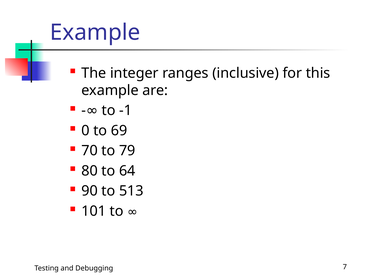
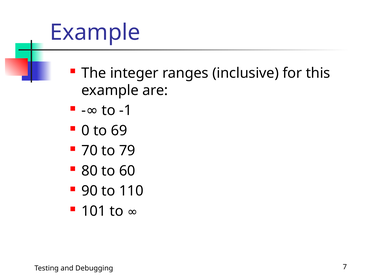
64: 64 -> 60
513: 513 -> 110
